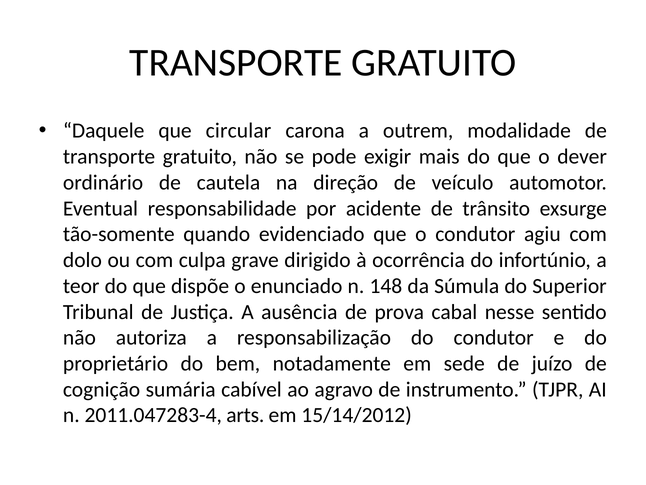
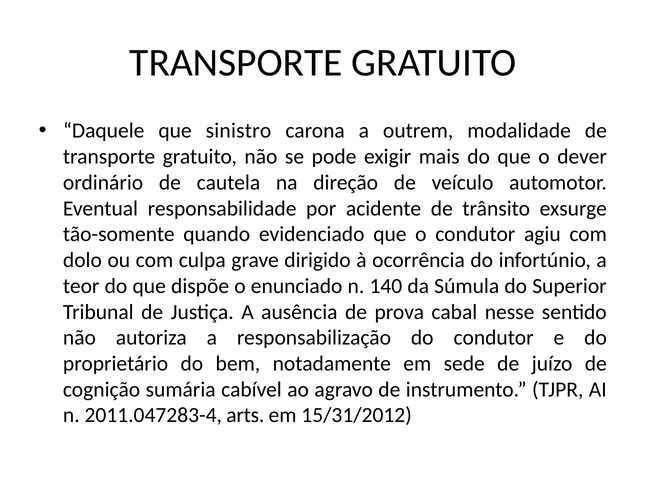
circular: circular -> sinistro
148: 148 -> 140
15/14/2012: 15/14/2012 -> 15/31/2012
